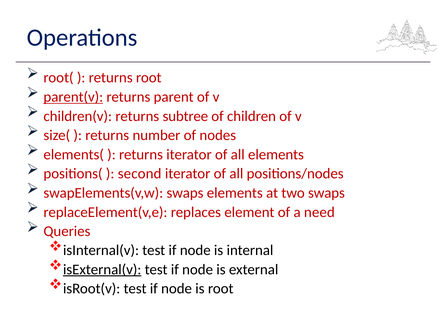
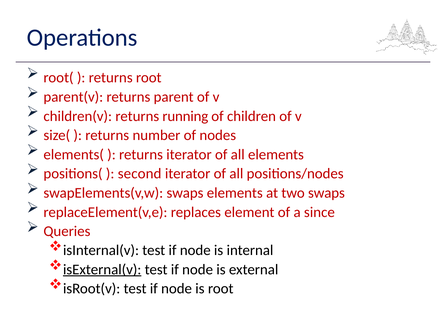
parent(v underline: present -> none
subtree: subtree -> running
need: need -> since
